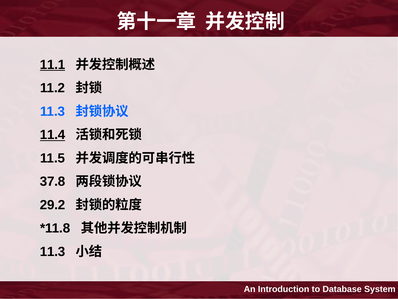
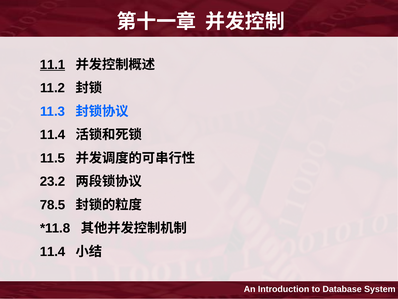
11.4 at (53, 135) underline: present -> none
37.8: 37.8 -> 23.2
29.2: 29.2 -> 78.5
11.3 at (53, 251): 11.3 -> 11.4
